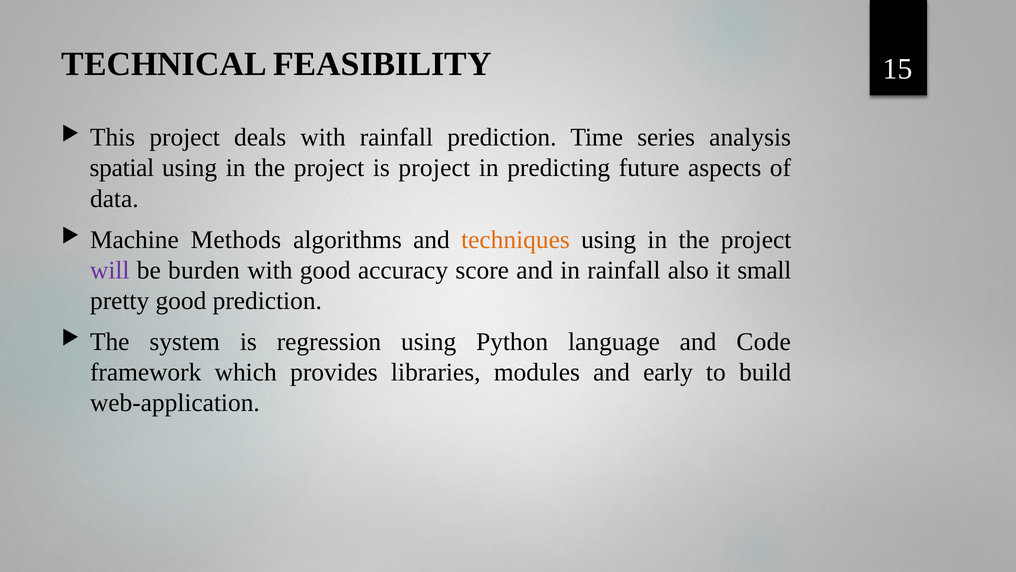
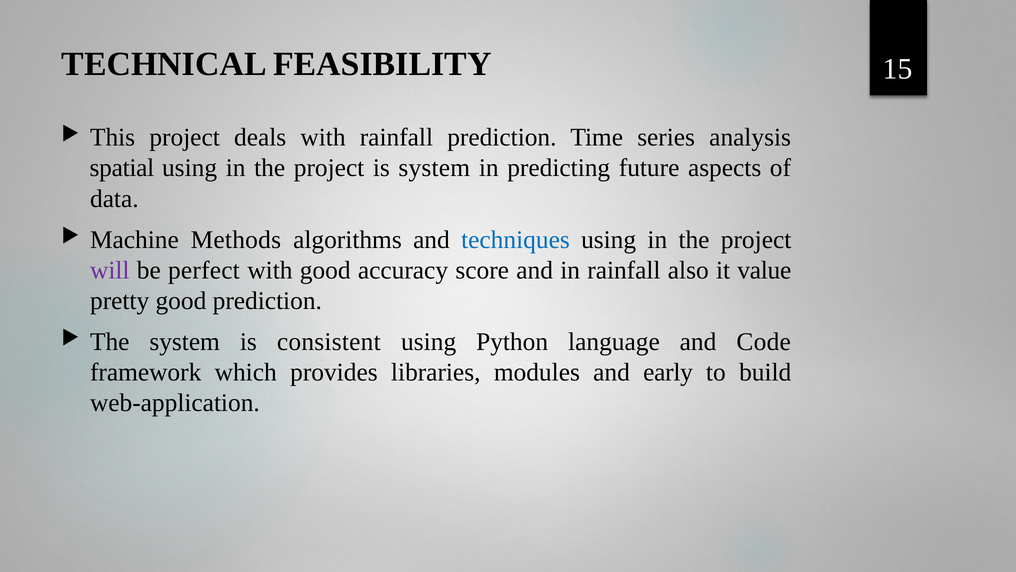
is project: project -> system
techniques colour: orange -> blue
burden: burden -> perfect
small: small -> value
regression: regression -> consistent
